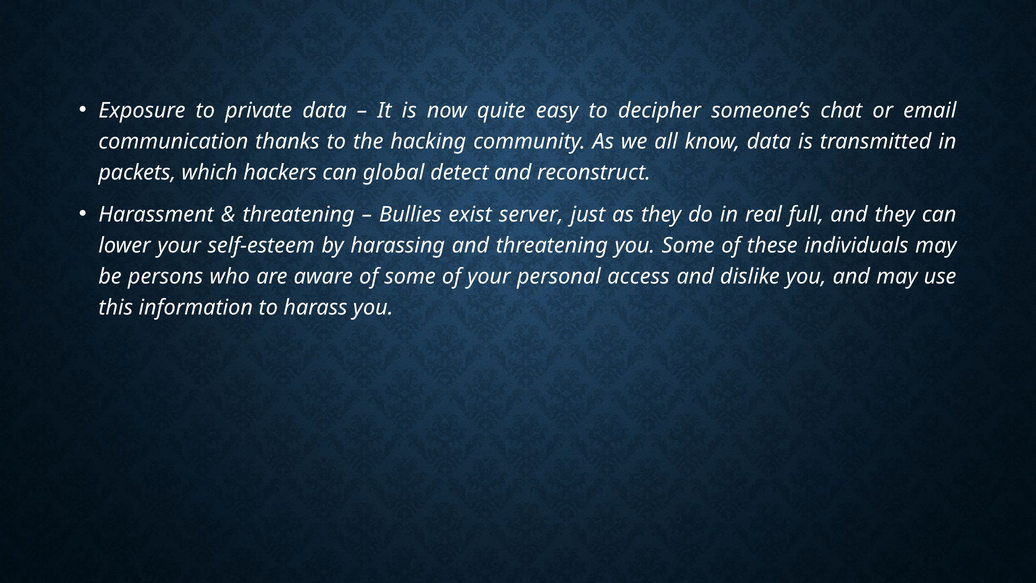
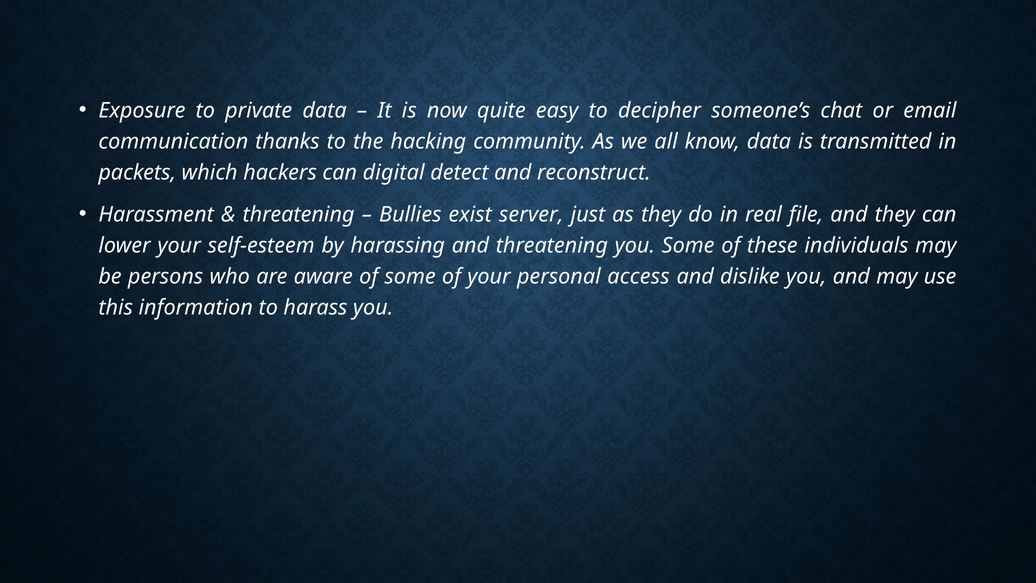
global: global -> digital
full: full -> file
